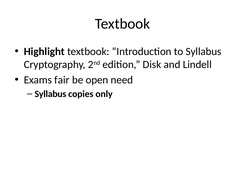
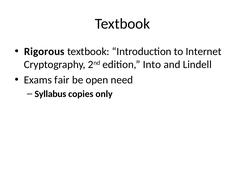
Highlight: Highlight -> Rigorous
to Syllabus: Syllabus -> Internet
Disk: Disk -> Into
